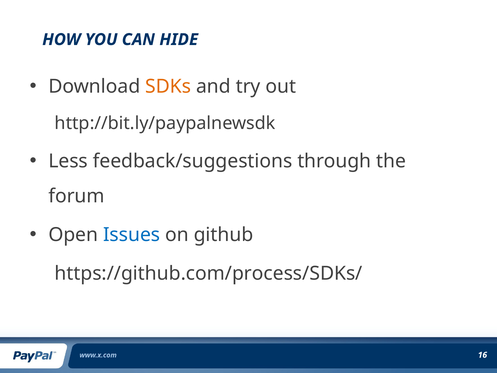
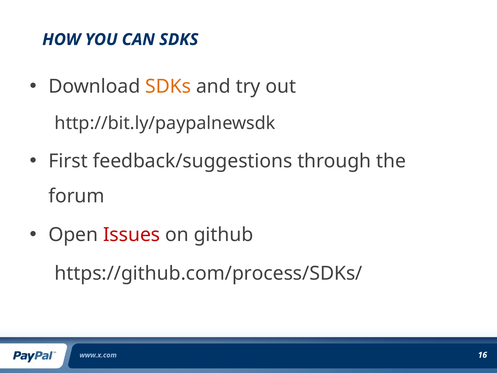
CAN HIDE: HIDE -> SDKS
Less: Less -> First
Issues colour: blue -> red
